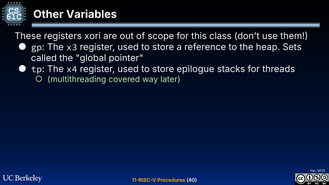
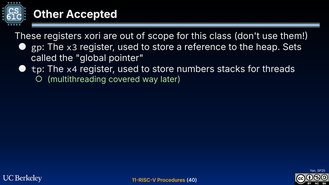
Variables: Variables -> Accepted
epilogue: epilogue -> numbers
